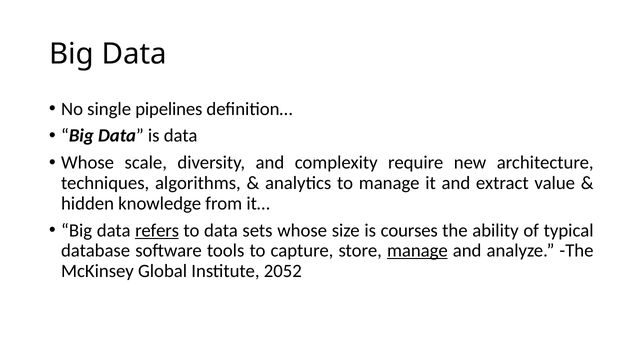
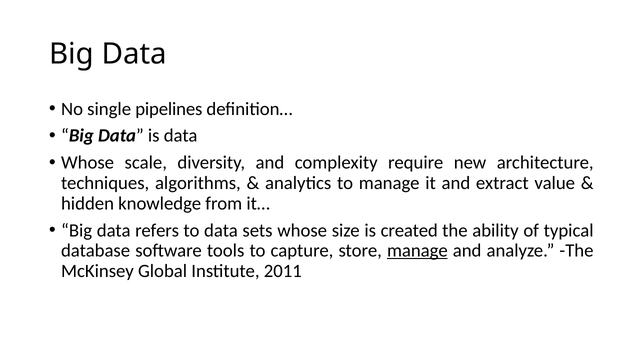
refers underline: present -> none
courses: courses -> created
2052: 2052 -> 2011
